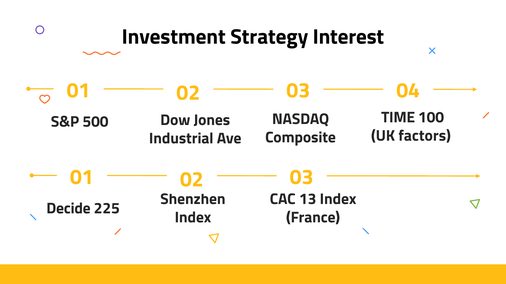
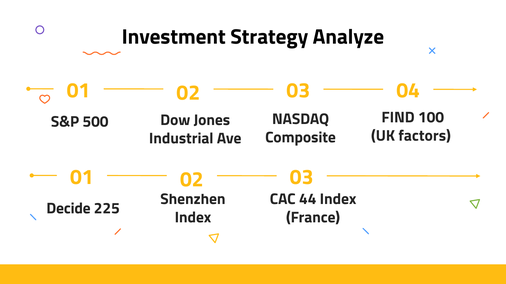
Interest: Interest -> Analyze
TIME: TIME -> FIND
13: 13 -> 44
